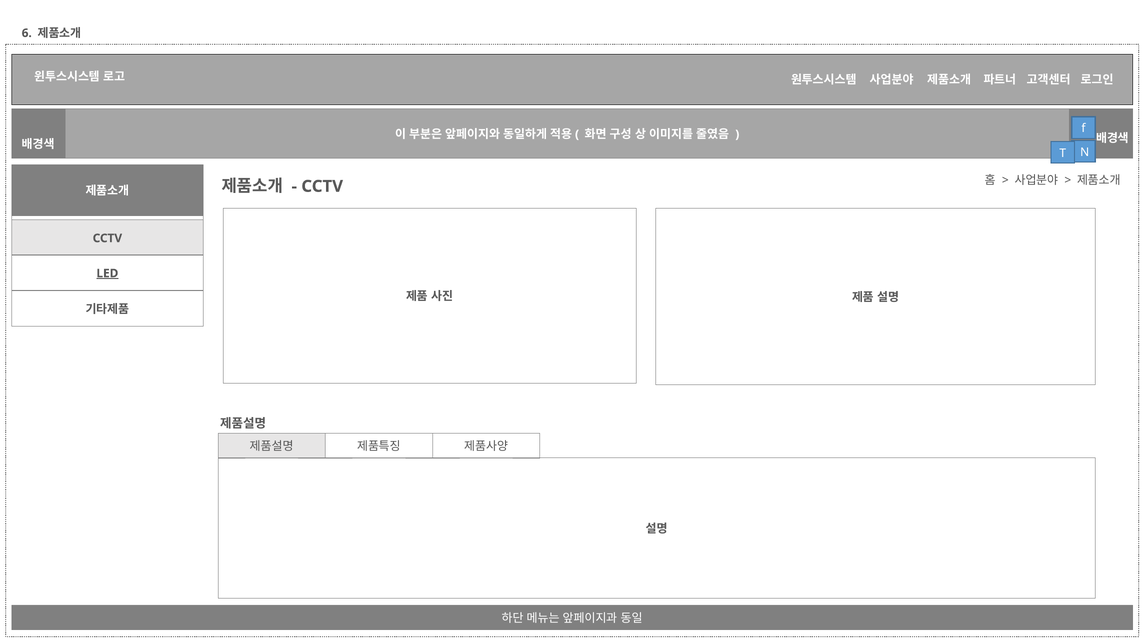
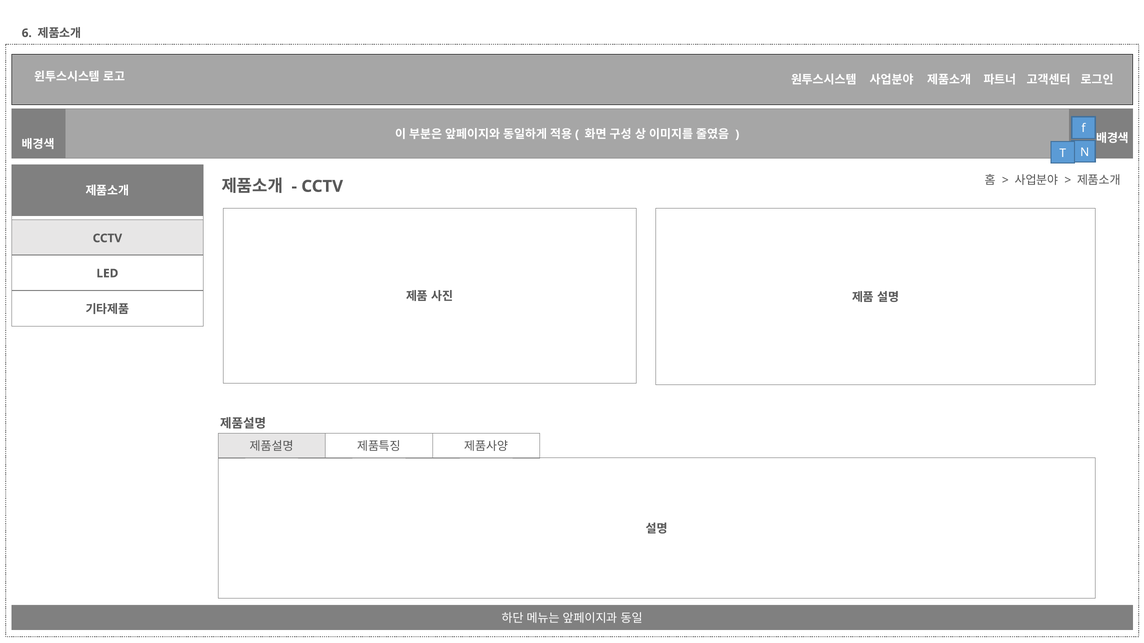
LED underline: present -> none
